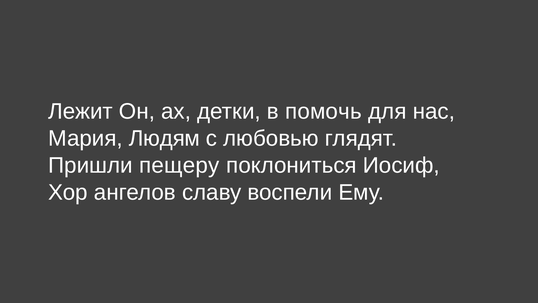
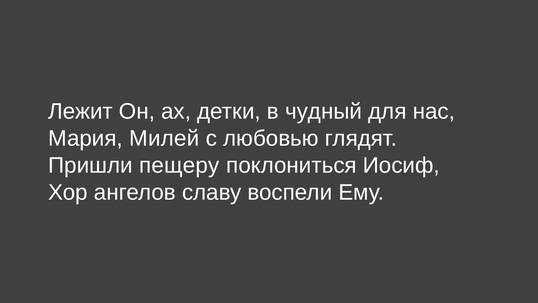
помочь: помочь -> чудный
Людям: Людям -> Милей
